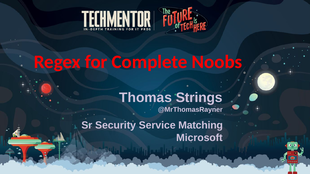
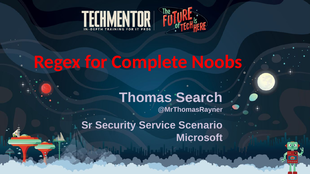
Strings: Strings -> Search
Matching: Matching -> Scenario
